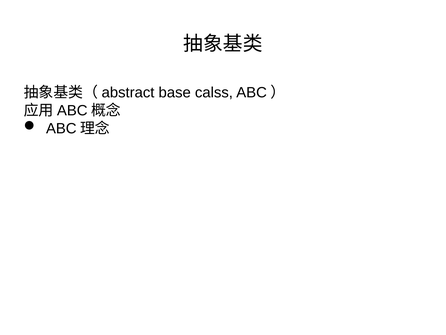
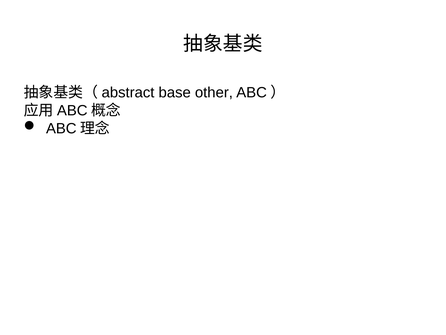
calss: calss -> other
